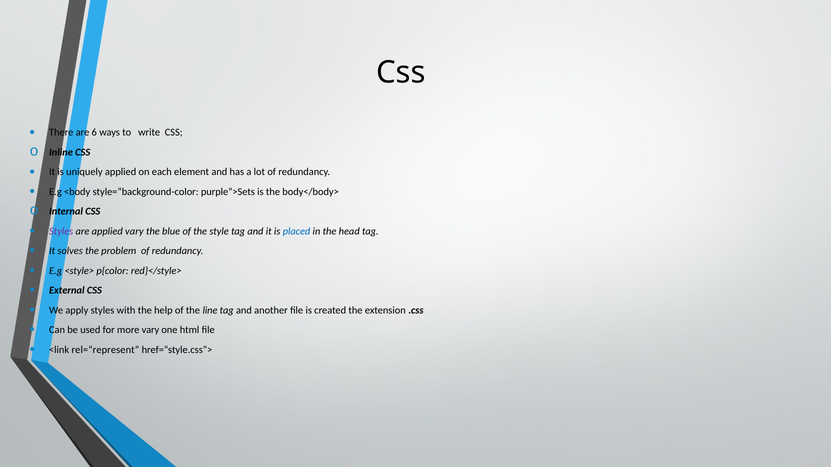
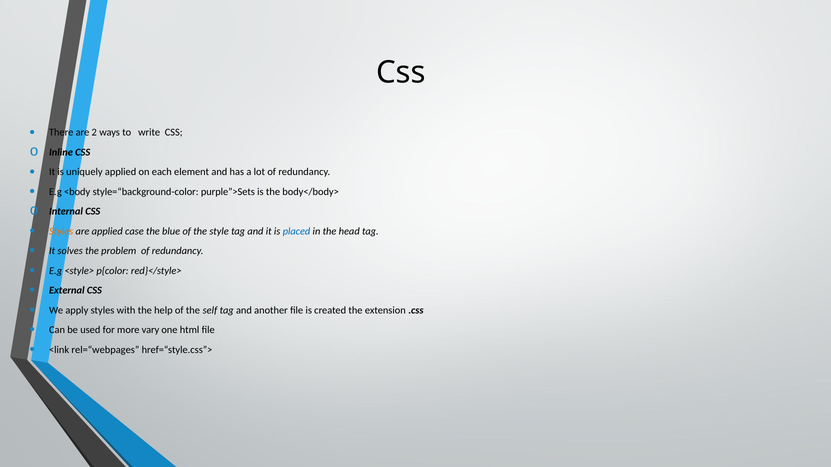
6: 6 -> 2
Styles at (61, 231) colour: purple -> orange
applied vary: vary -> case
line: line -> self
rel=“represent: rel=“represent -> rel=“webpages
